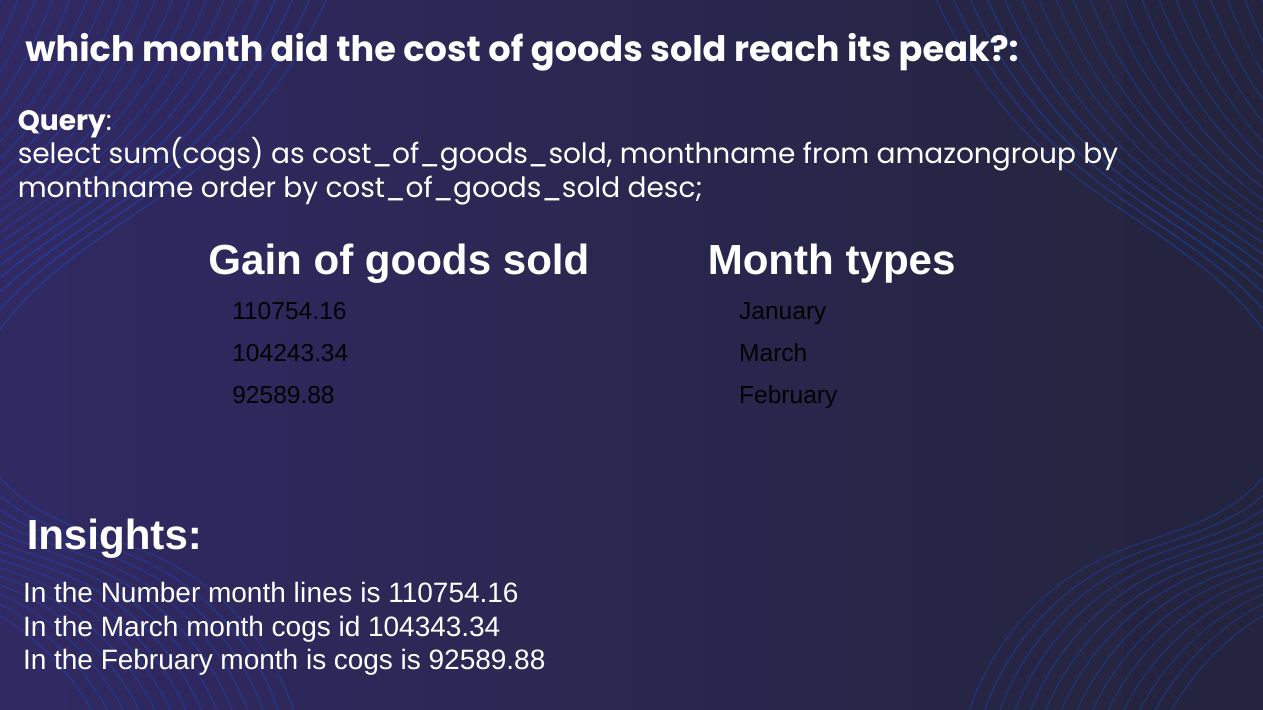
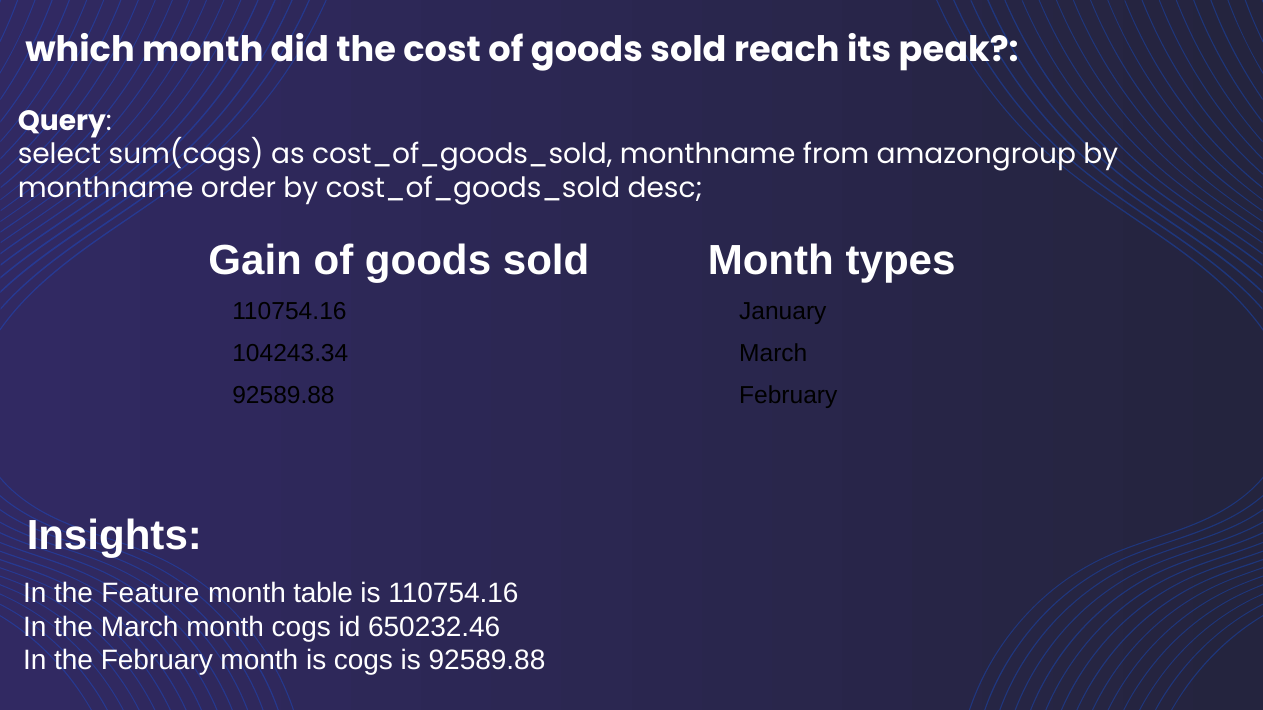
Number: Number -> Feature
lines: lines -> table
104343.34: 104343.34 -> 650232.46
